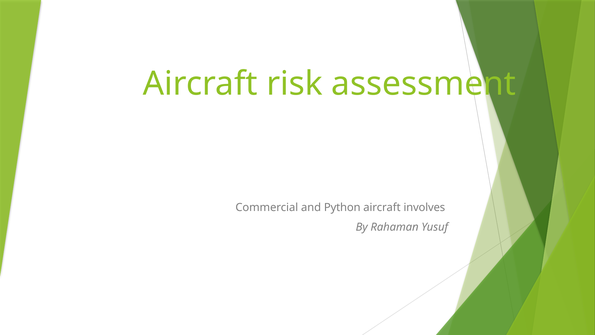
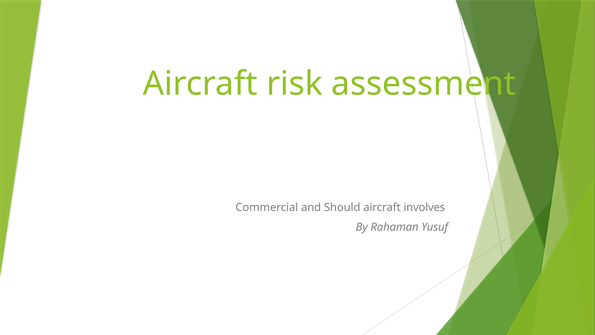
Python: Python -> Should
